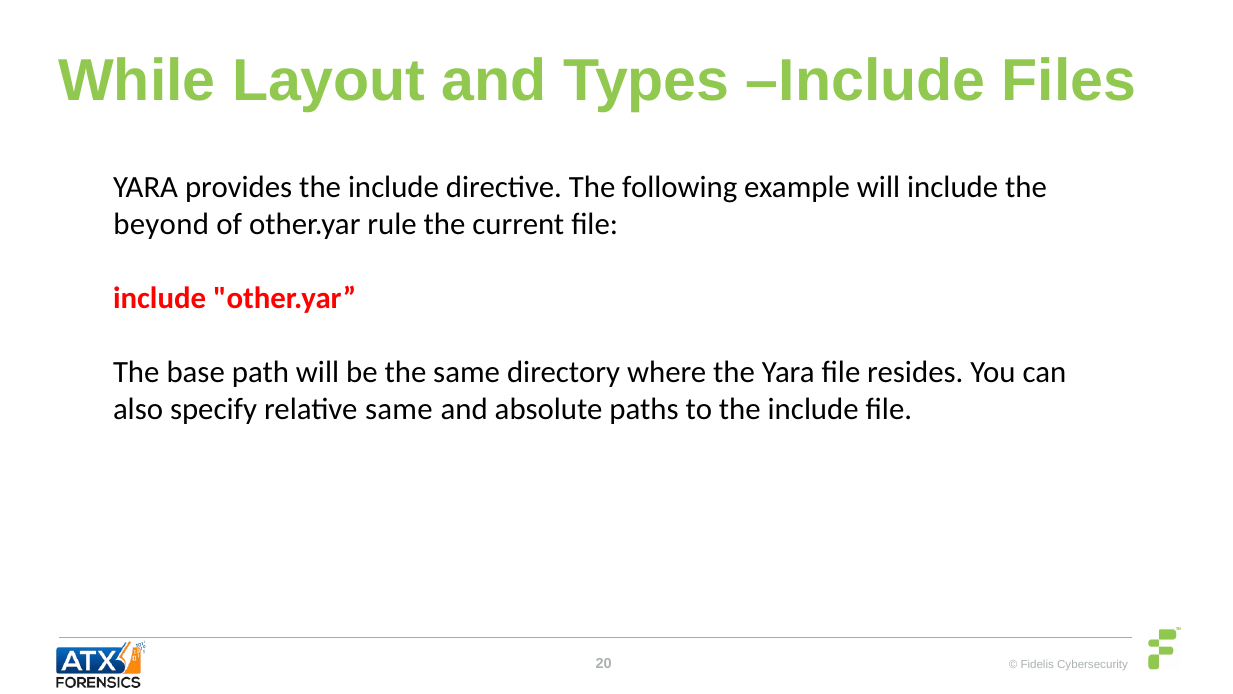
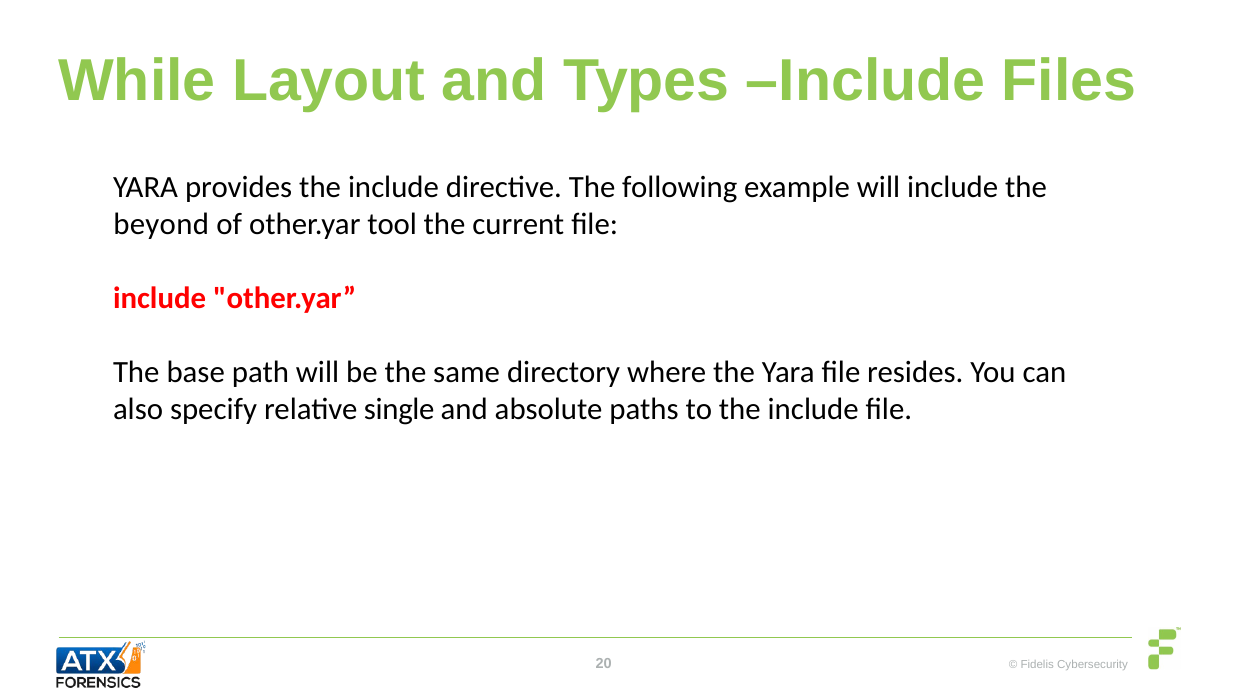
rule: rule -> tool
relative same: same -> single
